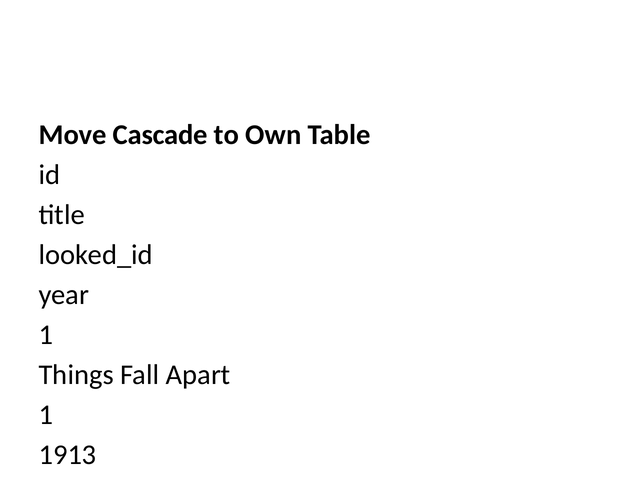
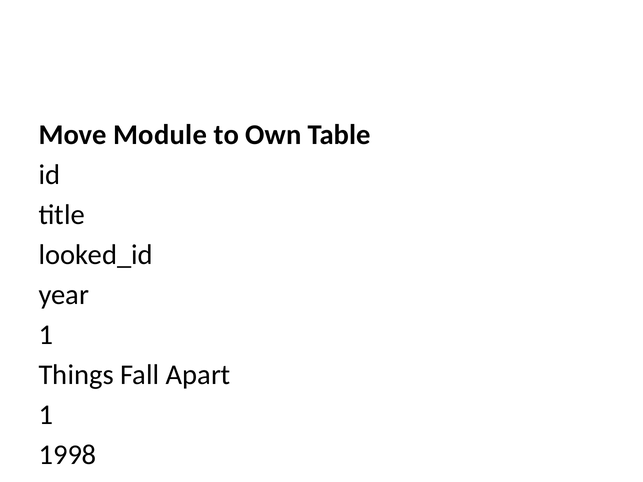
Cascade: Cascade -> Module
1913: 1913 -> 1998
